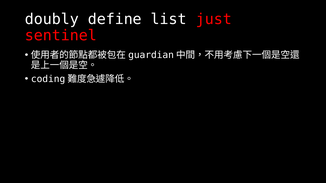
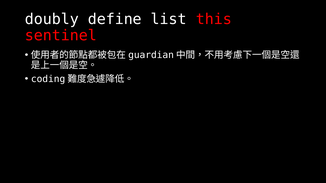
just: just -> this
